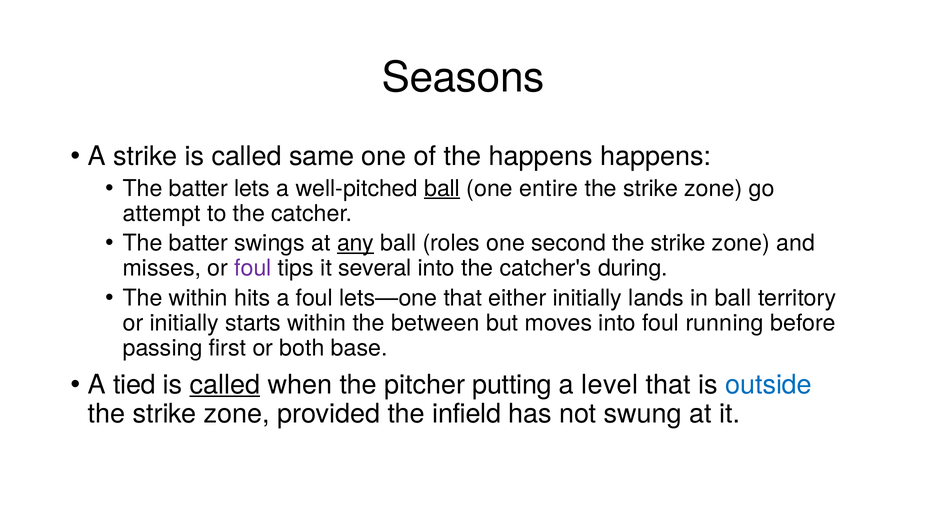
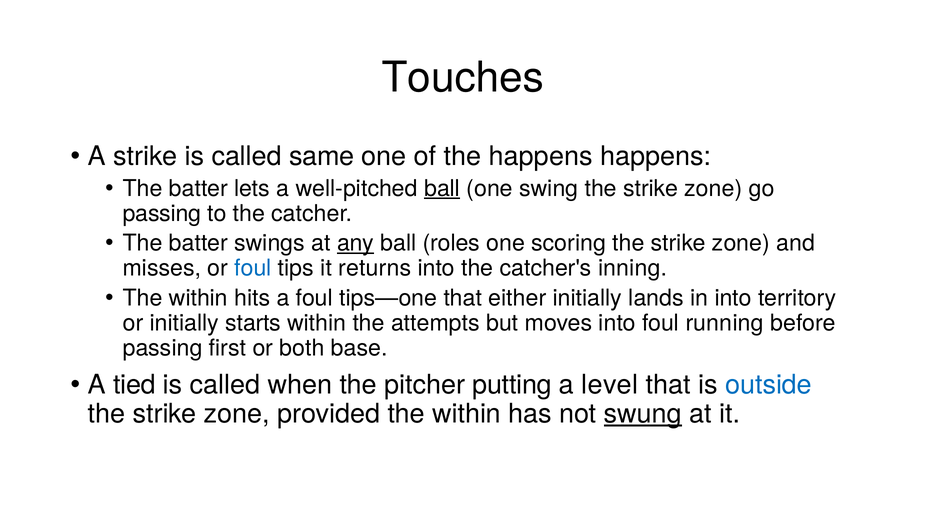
Seasons: Seasons -> Touches
entire: entire -> swing
attempt at (162, 213): attempt -> passing
second: second -> scoring
foul at (253, 268) colour: purple -> blue
several: several -> returns
during: during -> inning
lets—one: lets—one -> tips—one
in ball: ball -> into
between: between -> attempts
called at (225, 385) underline: present -> none
provided the infield: infield -> within
swung underline: none -> present
